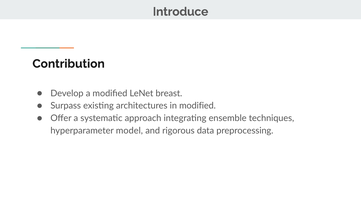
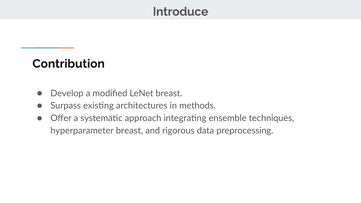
in modified: modified -> methods
hyperparameter model: model -> breast
